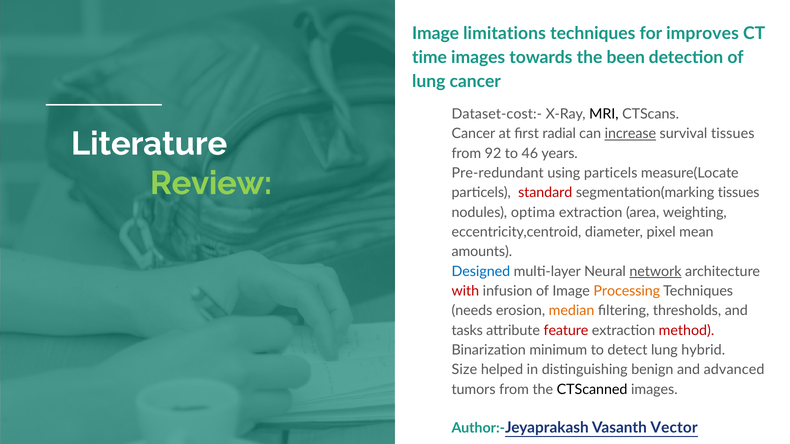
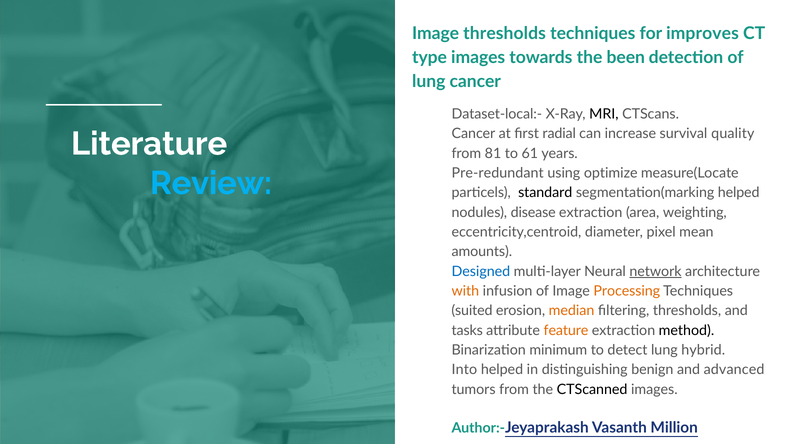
Image limitations: limitations -> thresholds
time: time -> type
Dataset-cost:-: Dataset-cost:- -> Dataset-local:-
increase underline: present -> none
survival tissues: tissues -> quality
92: 92 -> 81
46: 46 -> 61
using particels: particels -> optimize
Review colour: light green -> light blue
standard colour: red -> black
segmentation(marking tissues: tissues -> helped
optima: optima -> disease
with colour: red -> orange
needs: needs -> suited
feature colour: red -> orange
method colour: red -> black
Size: Size -> Into
Vector: Vector -> Million
